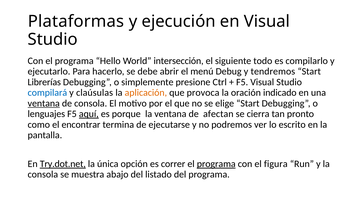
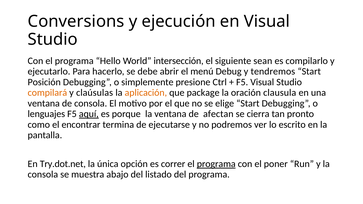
Plataformas: Plataformas -> Conversions
todo: todo -> sean
Librerías: Librerías -> Posición
compilará colour: blue -> orange
provoca: provoca -> package
indicado: indicado -> clausula
ventana at (44, 103) underline: present -> none
Try.dot.net underline: present -> none
figura: figura -> poner
